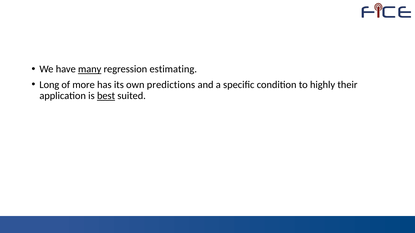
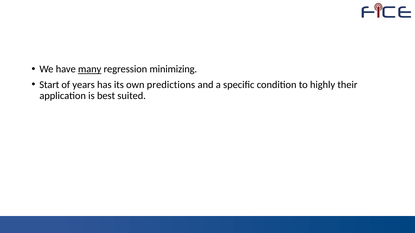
estimating: estimating -> minimizing
Long: Long -> Start
more: more -> years
best underline: present -> none
